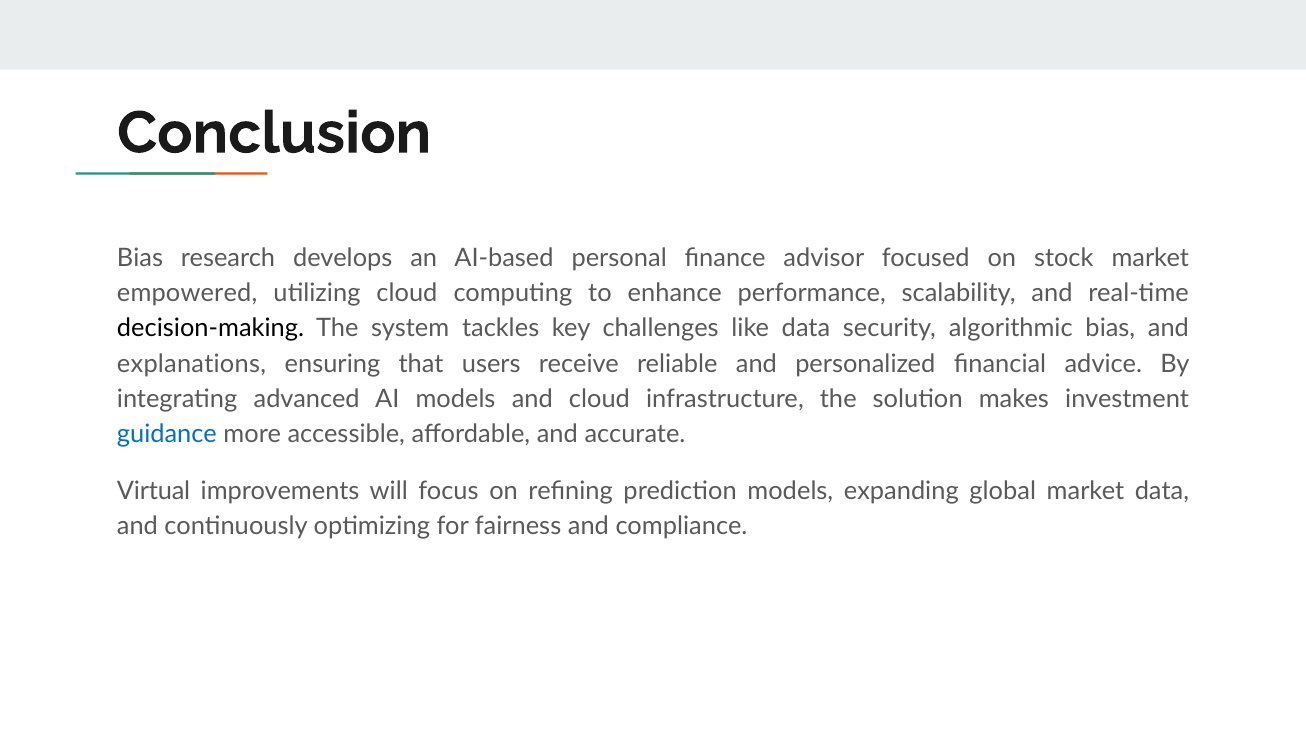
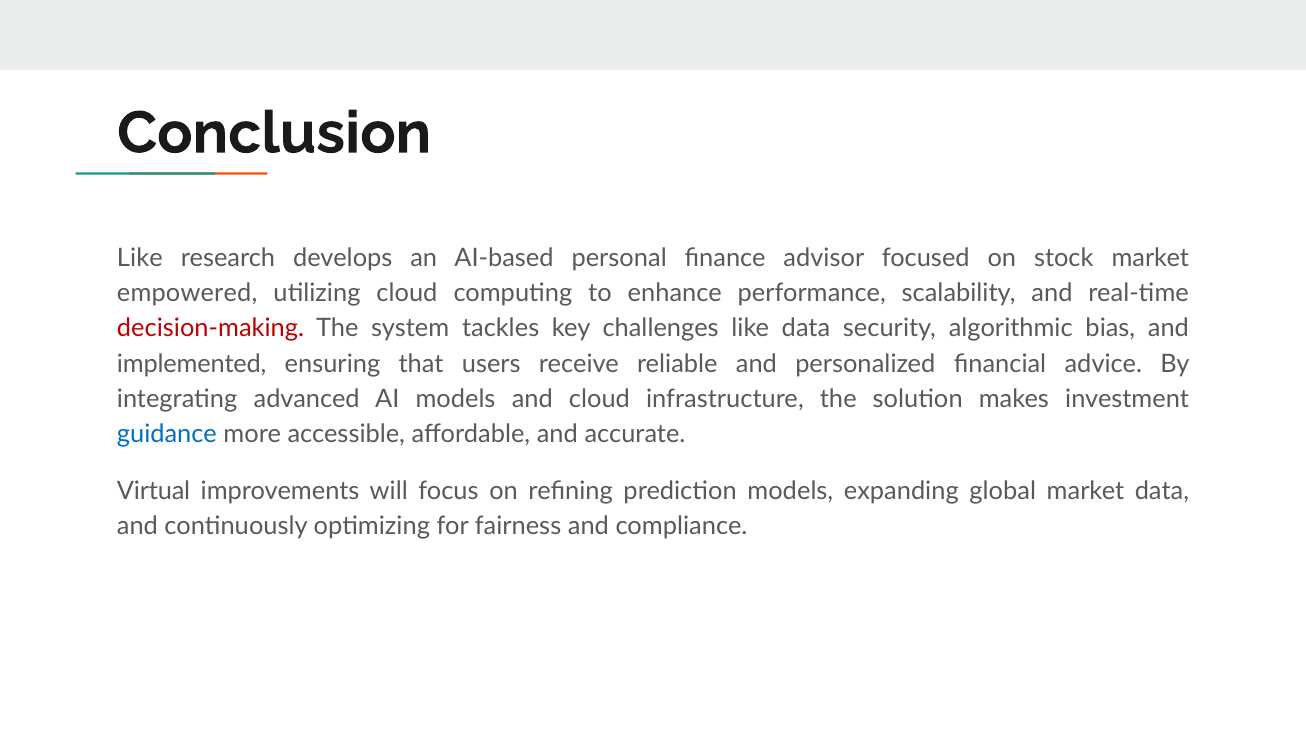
Bias at (140, 258): Bias -> Like
decision-making colour: black -> red
explanations: explanations -> implemented
